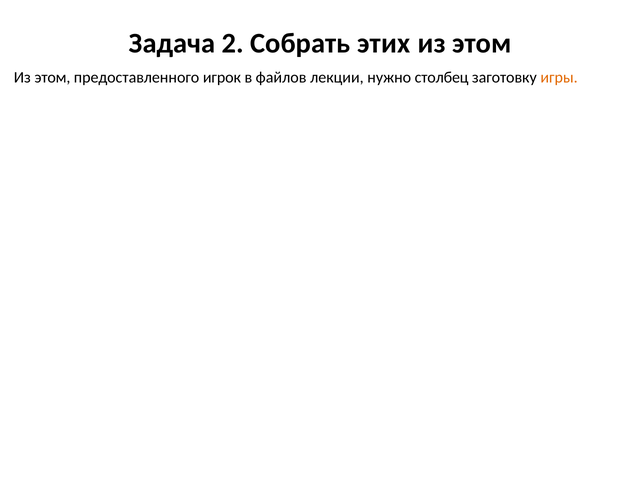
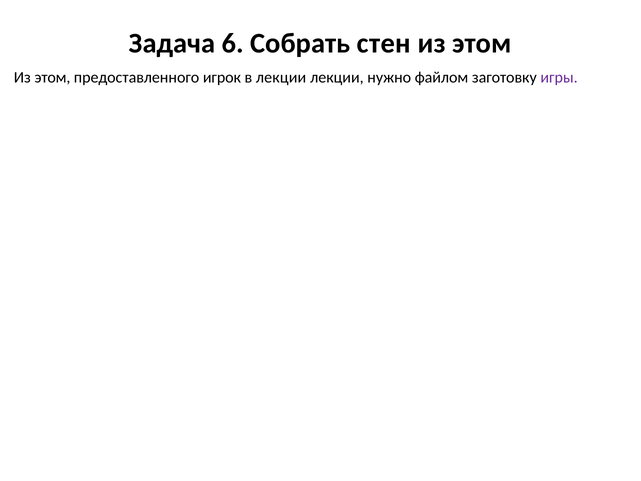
2: 2 -> 6
этих: этих -> стен
в файлов: файлов -> лекции
столбец: столбец -> файлом
игры colour: orange -> purple
